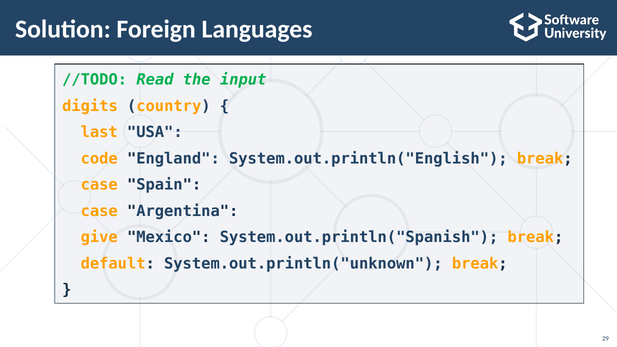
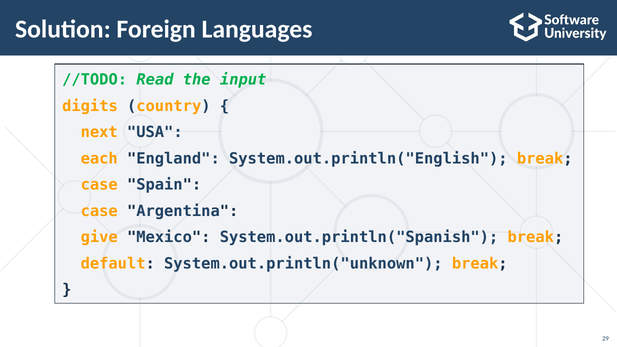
last: last -> next
code: code -> each
